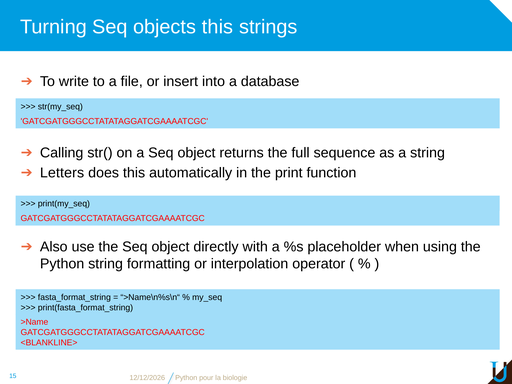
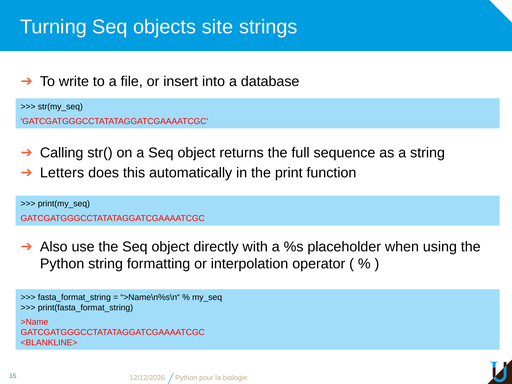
objects this: this -> site
